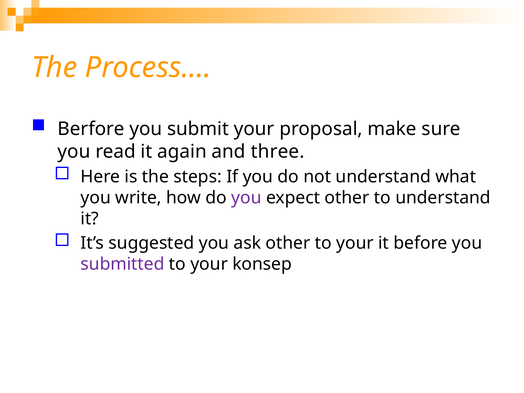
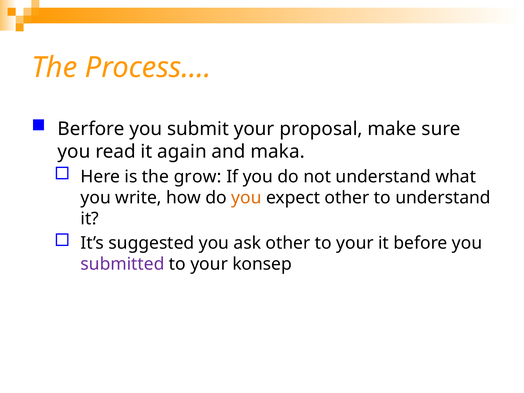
three: three -> maka
steps: steps -> grow
you at (246, 198) colour: purple -> orange
